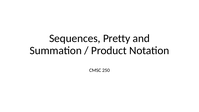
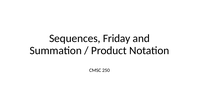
Pretty: Pretty -> Friday
